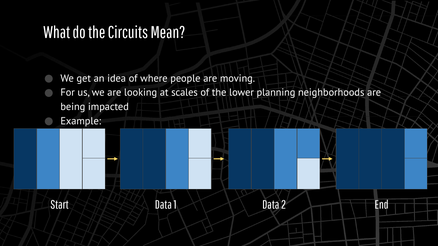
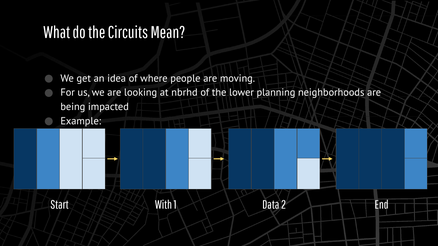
scales: scales -> nbrhd
Start Data: Data -> With
